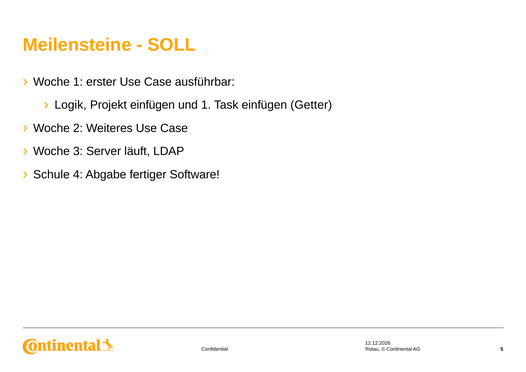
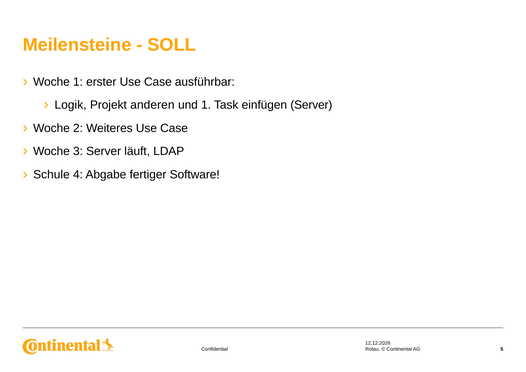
Projekt einfügen: einfügen -> anderen
einfügen Getter: Getter -> Server
